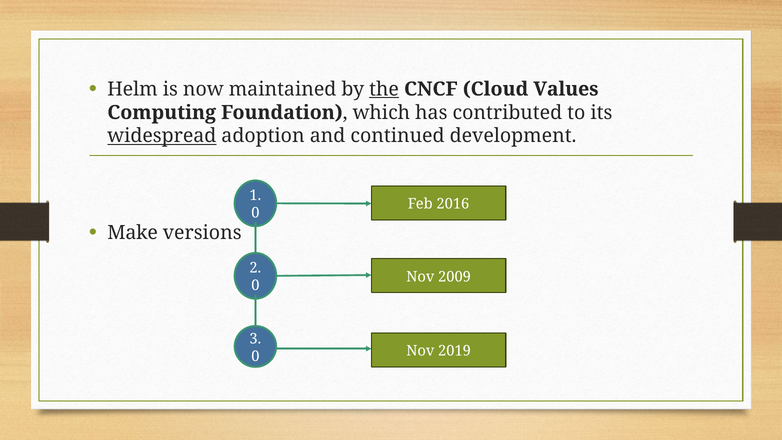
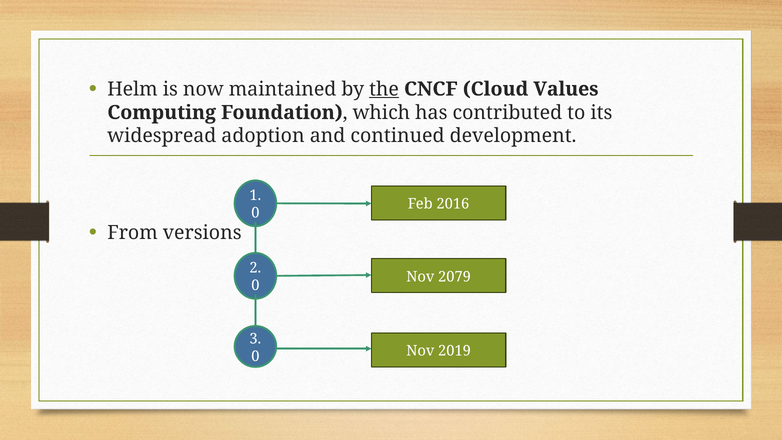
widespread underline: present -> none
Make: Make -> From
2009: 2009 -> 2079
